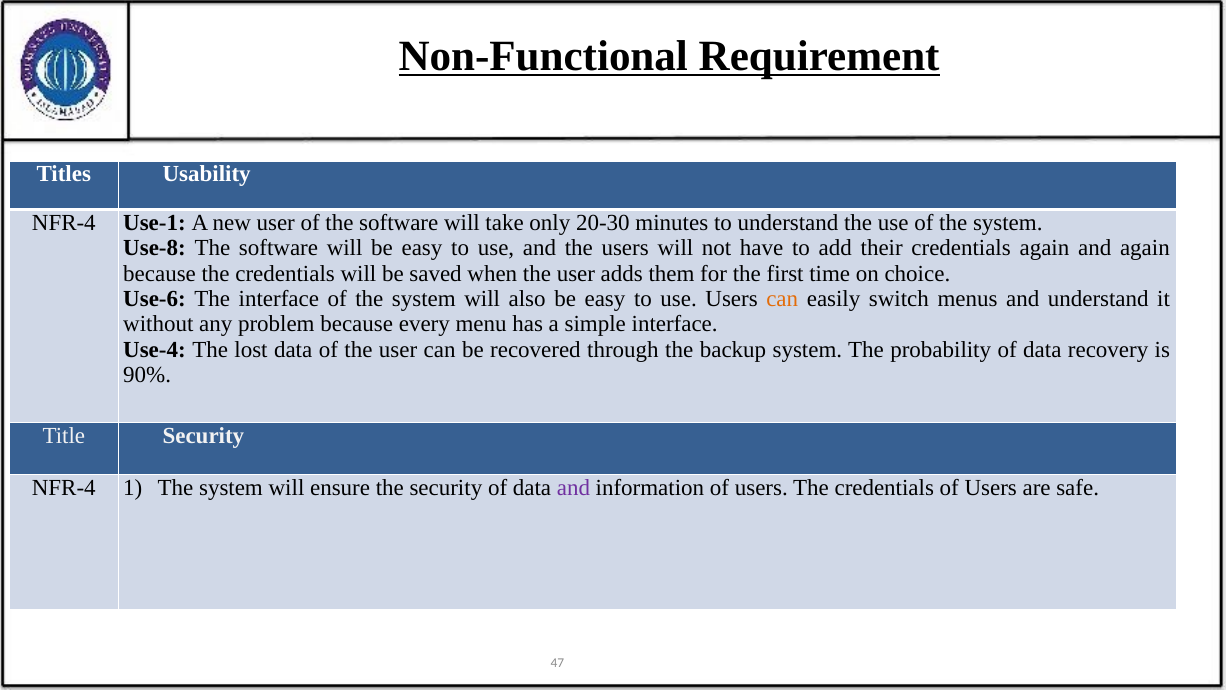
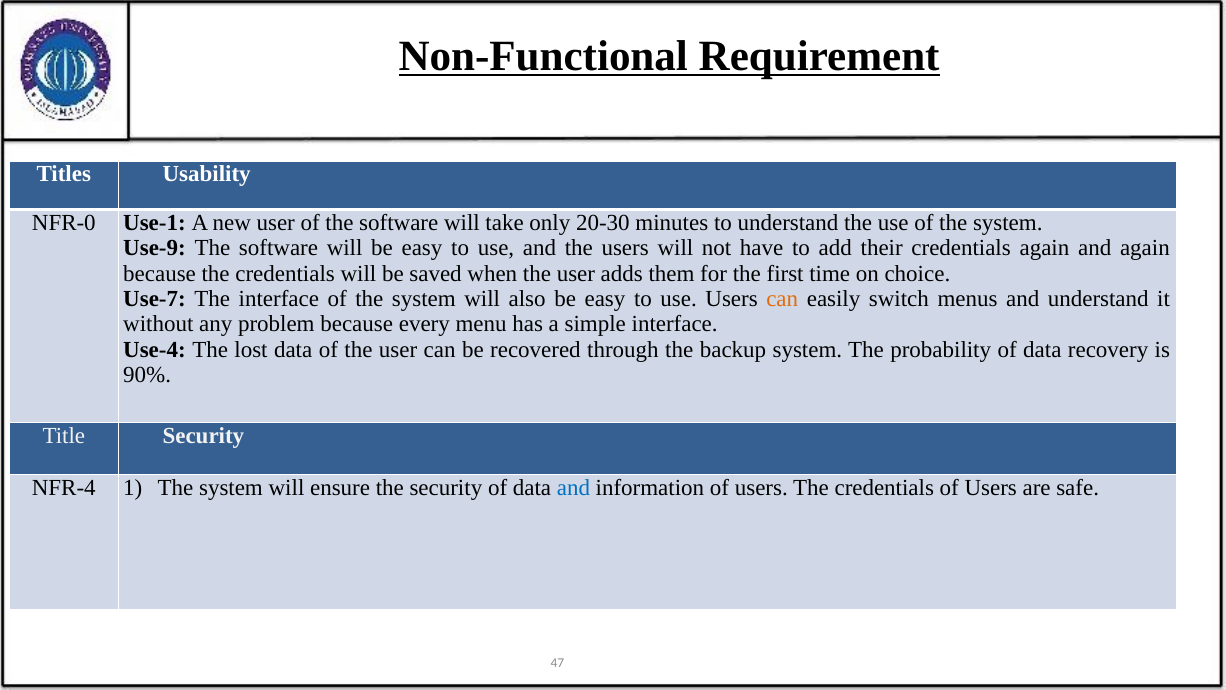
NFR-4 at (64, 222): NFR-4 -> NFR-0
Use-8: Use-8 -> Use-9
Use-6: Use-6 -> Use-7
and at (573, 487) colour: purple -> blue
